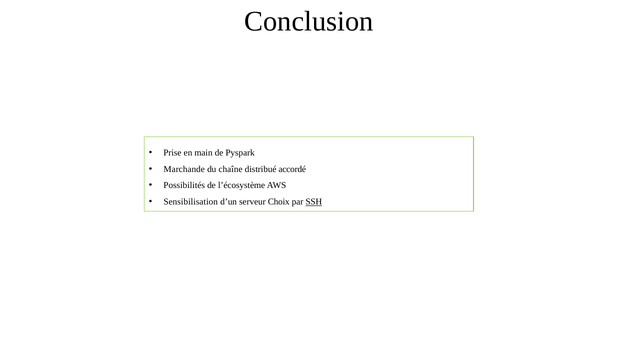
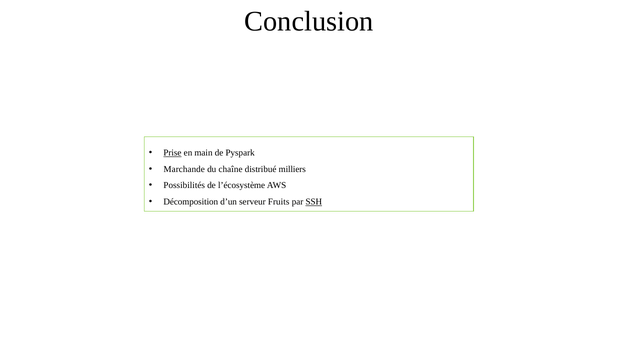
Prise underline: none -> present
accordé: accordé -> milliers
Sensibilisation: Sensibilisation -> Décomposition
Choix: Choix -> Fruits
